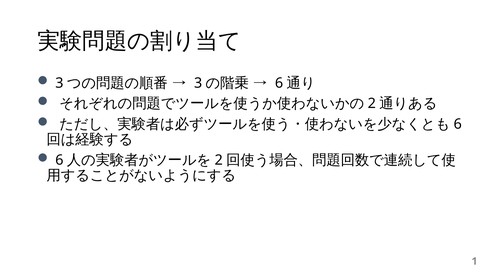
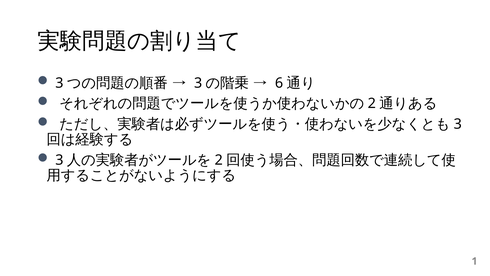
6 at (458, 124): 6 -> 3
6 at (59, 160): 6 -> 3
